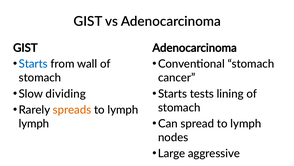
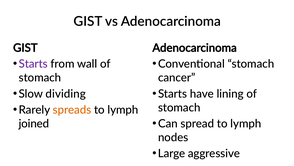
Starts at (33, 64) colour: blue -> purple
tests: tests -> have
lymph at (34, 123): lymph -> joined
